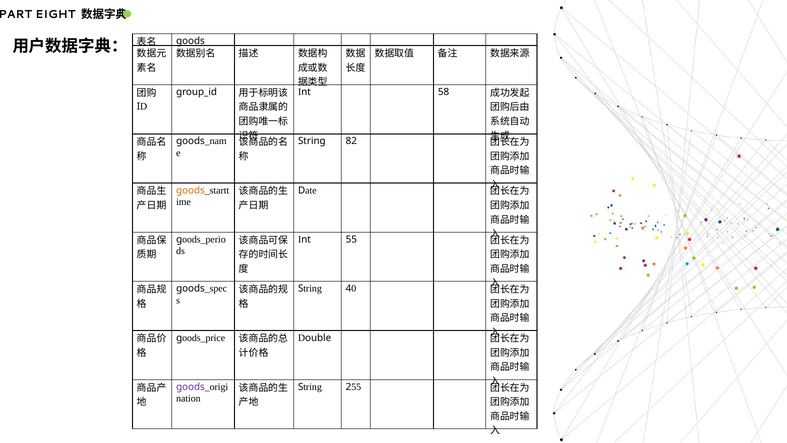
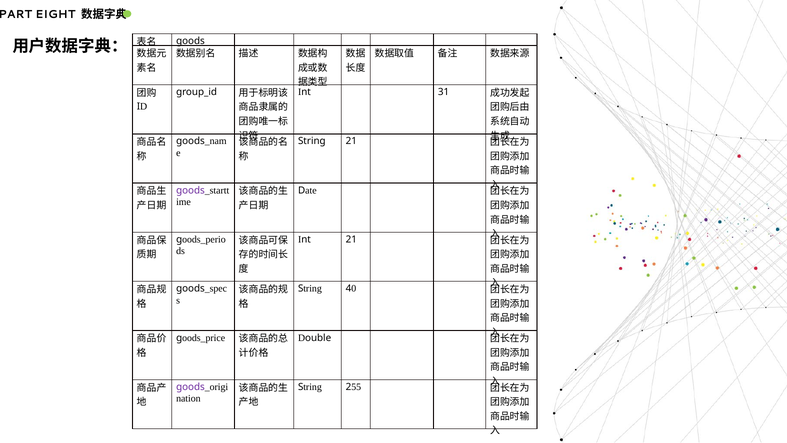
58: 58 -> 31
String 82: 82 -> 21
goods at (190, 190) colour: orange -> purple
55 at (351, 239): 55 -> 21
